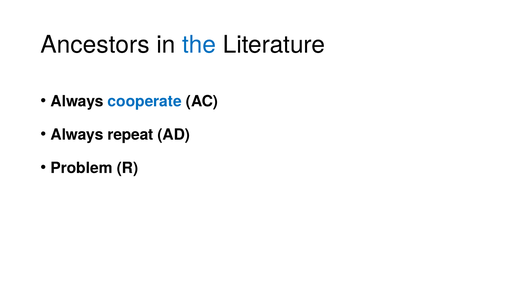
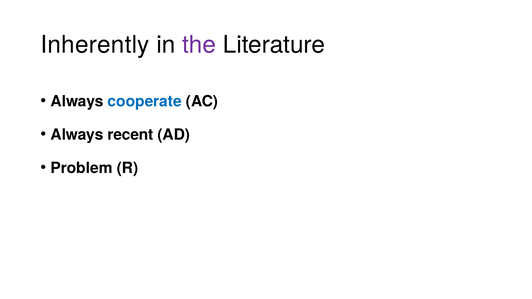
Ancestors: Ancestors -> Inherently
the colour: blue -> purple
repeat: repeat -> recent
